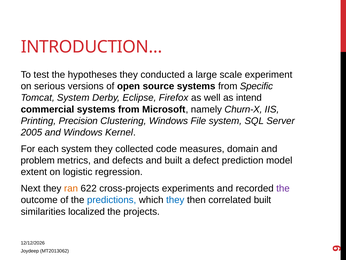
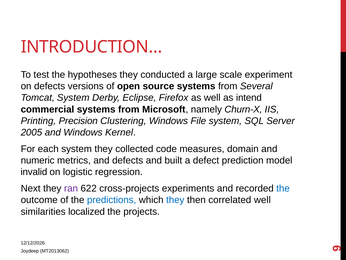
on serious: serious -> defects
Specific: Specific -> Several
problem: problem -> numeric
extent: extent -> invalid
ran colour: orange -> purple
the at (283, 188) colour: purple -> blue
correlated built: built -> well
